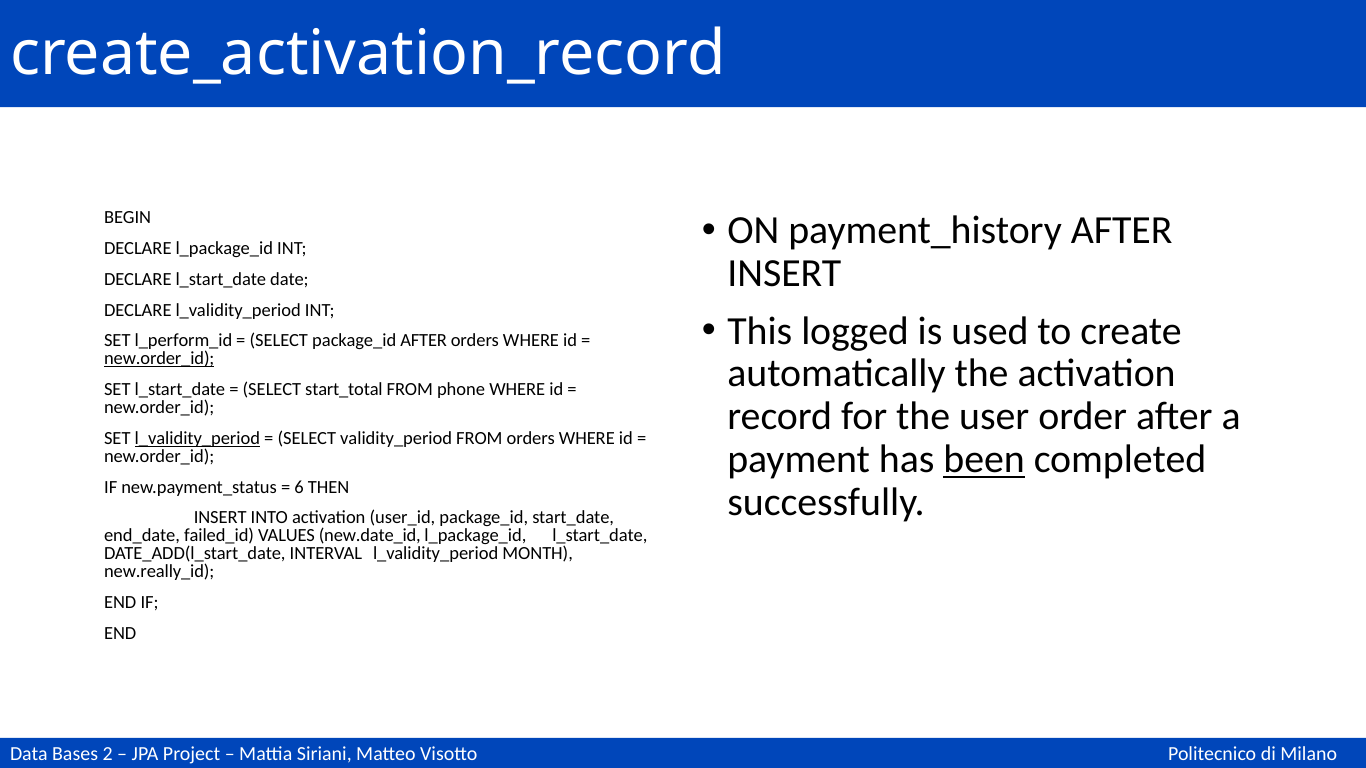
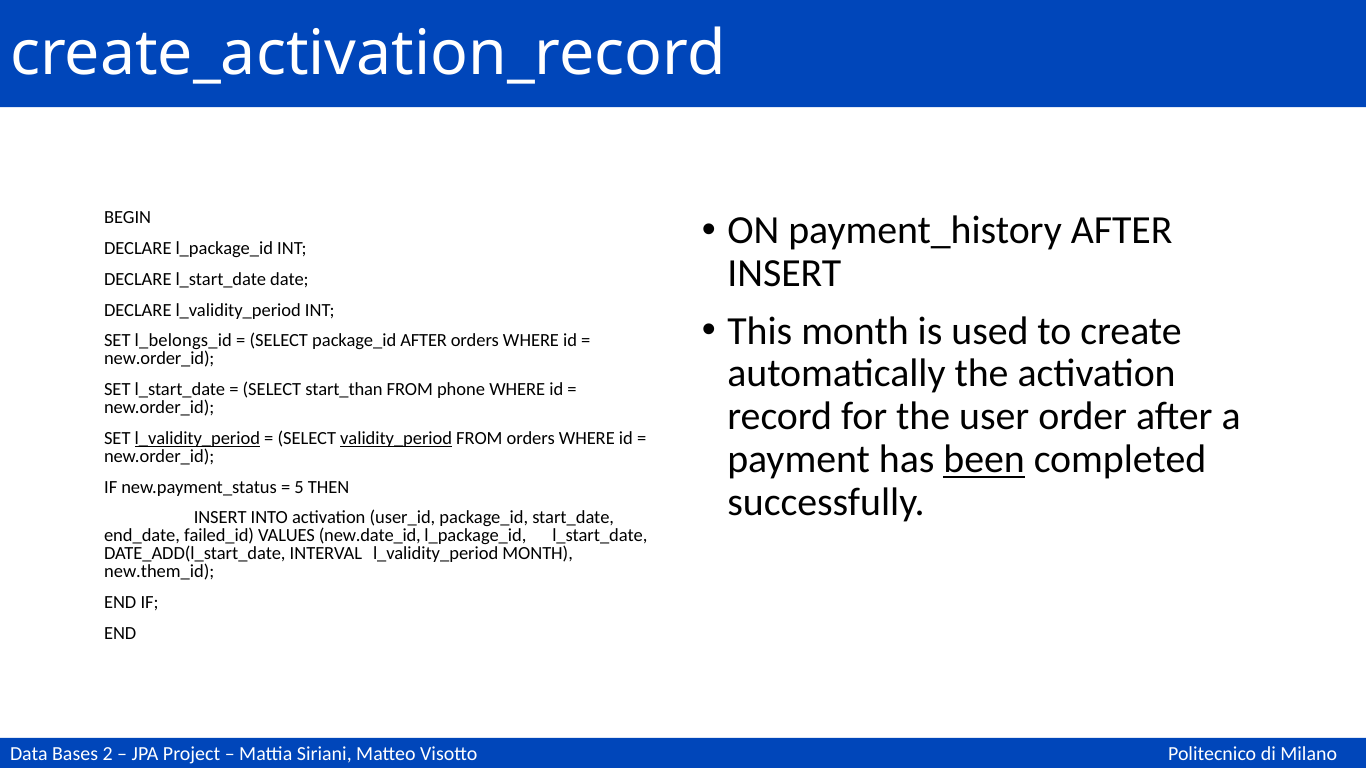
This logged: logged -> month
l_perform_id: l_perform_id -> l_belongs_id
new.order_id at (159, 359) underline: present -> none
start_total: start_total -> start_than
validity_period underline: none -> present
6: 6 -> 5
new.really_id: new.really_id -> new.them_id
